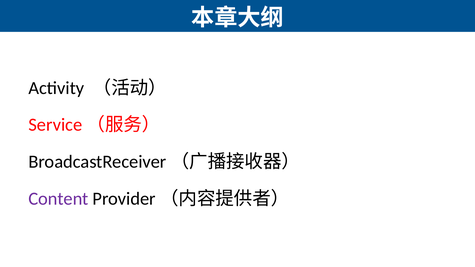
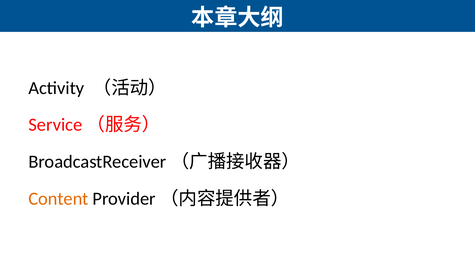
Content colour: purple -> orange
